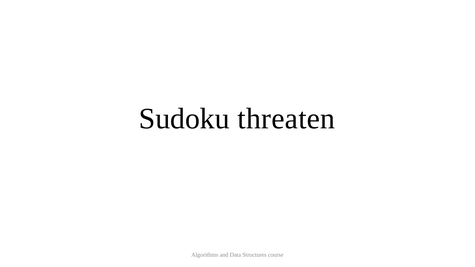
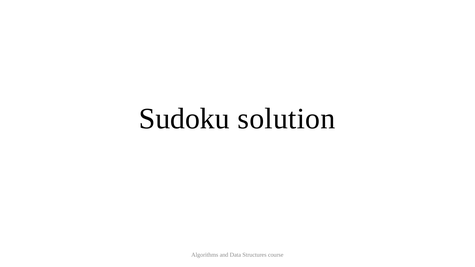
threaten: threaten -> solution
